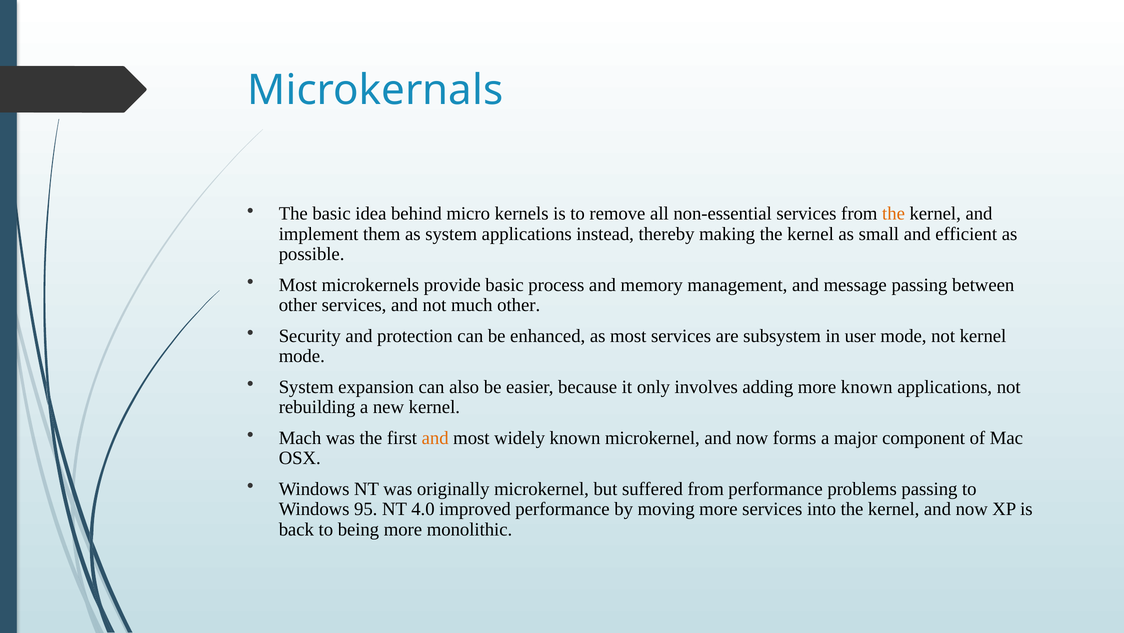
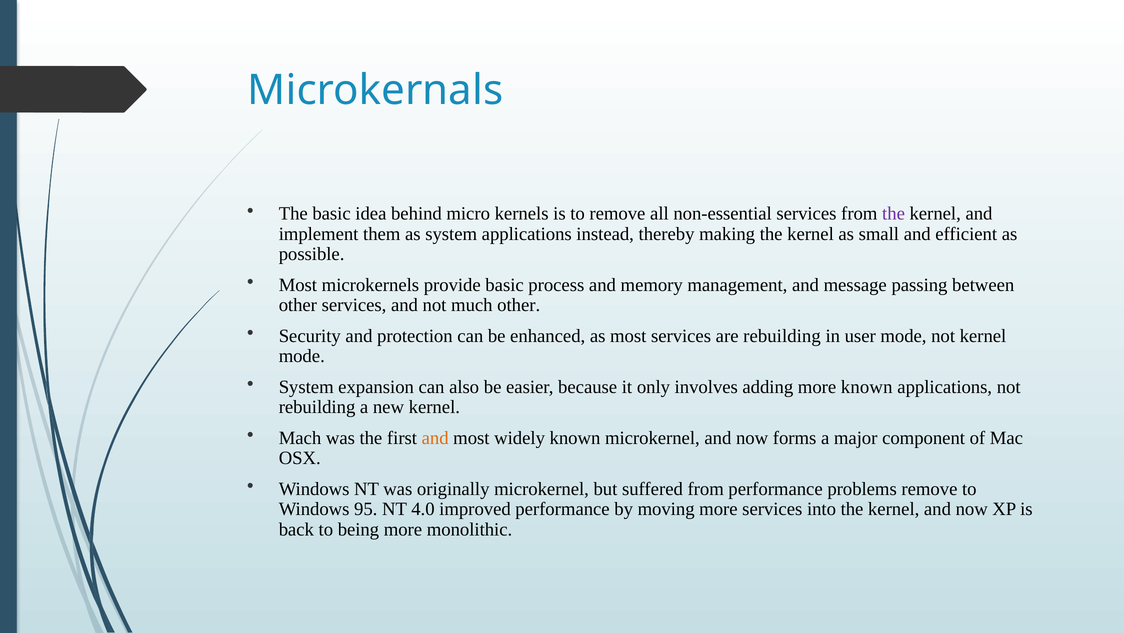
the at (894, 213) colour: orange -> purple
are subsystem: subsystem -> rebuilding
problems passing: passing -> remove
